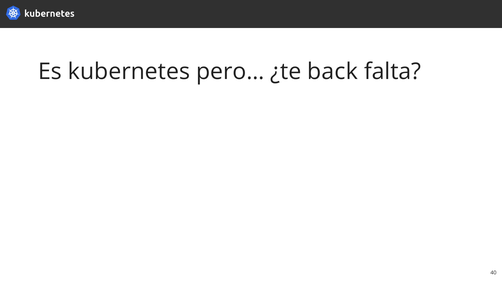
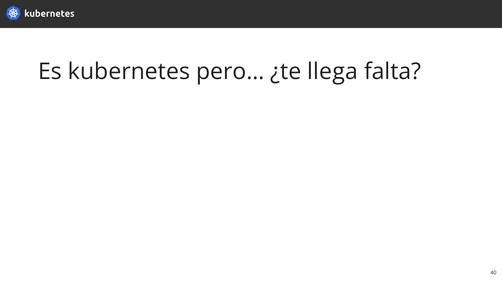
back: back -> llega
